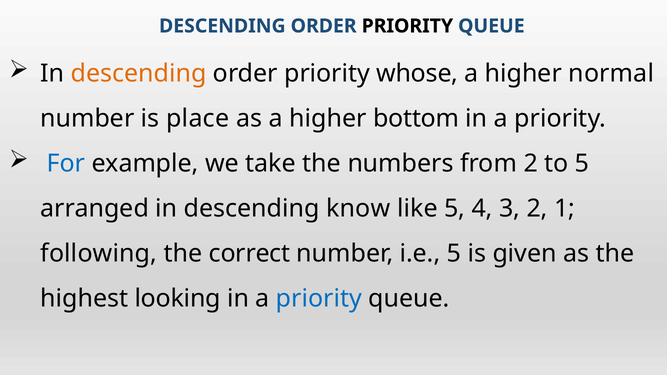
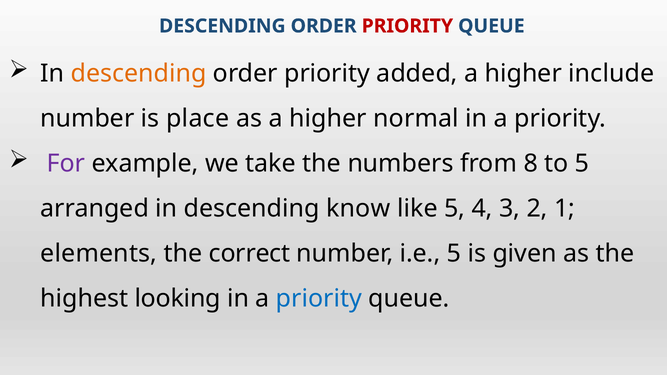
PRIORITY at (407, 26) colour: black -> red
whose: whose -> added
normal: normal -> include
bottom: bottom -> normal
For colour: blue -> purple
from 2: 2 -> 8
following: following -> elements
